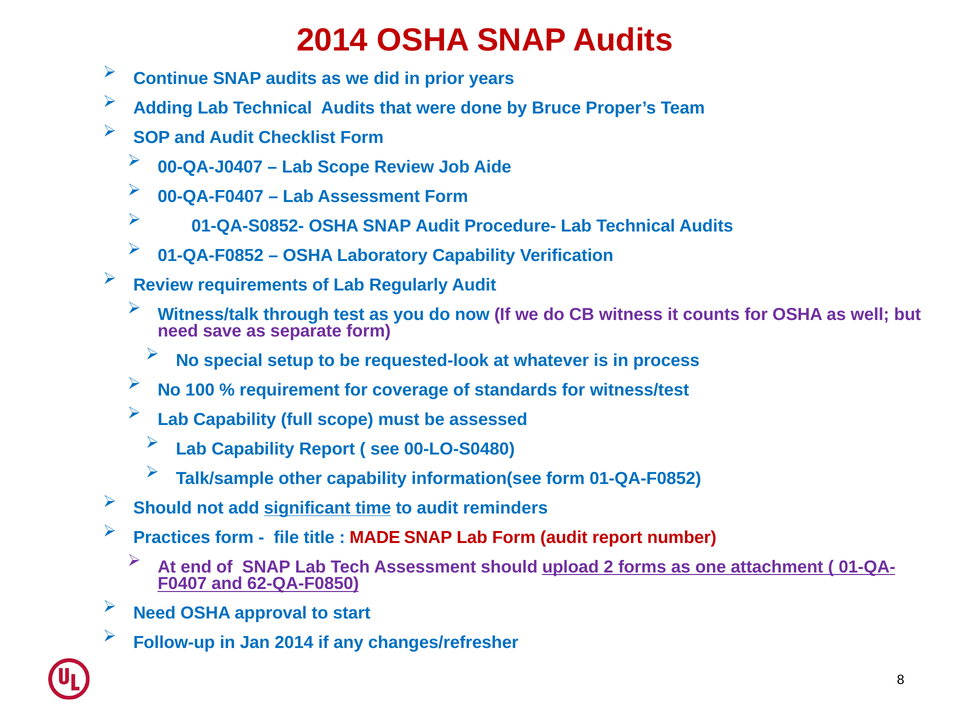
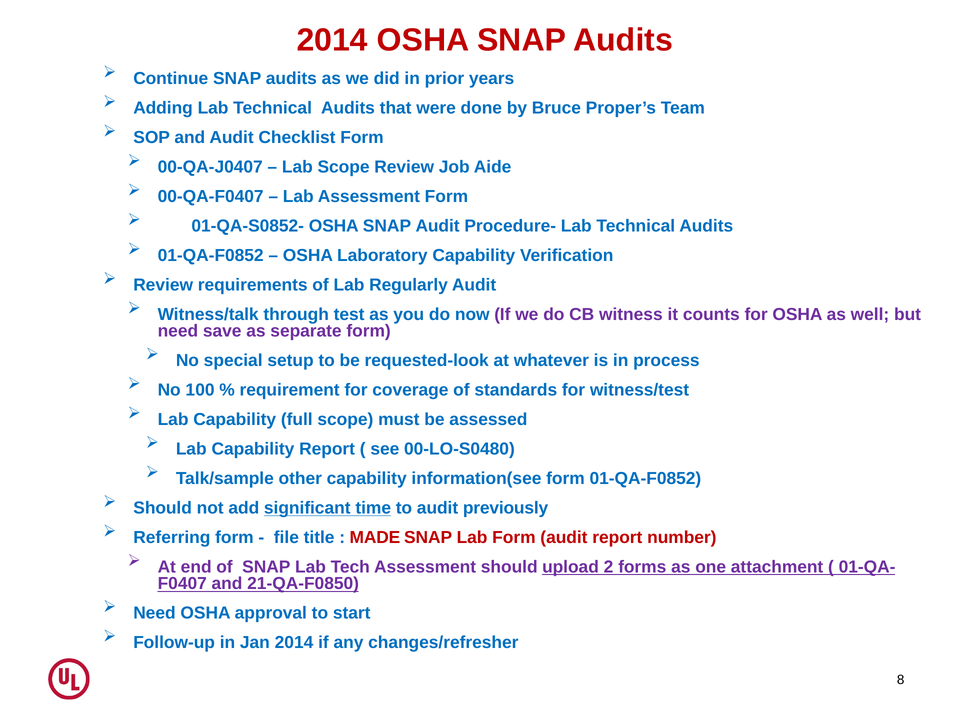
reminders: reminders -> previously
Practices: Practices -> Referring
62-QA-F0850: 62-QA-F0850 -> 21-QA-F0850
